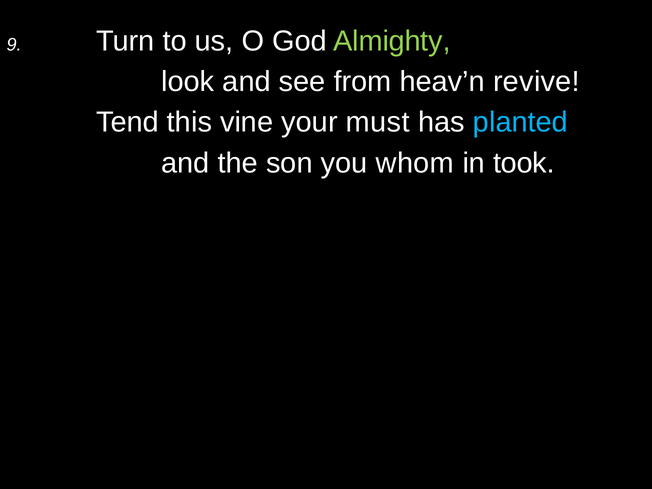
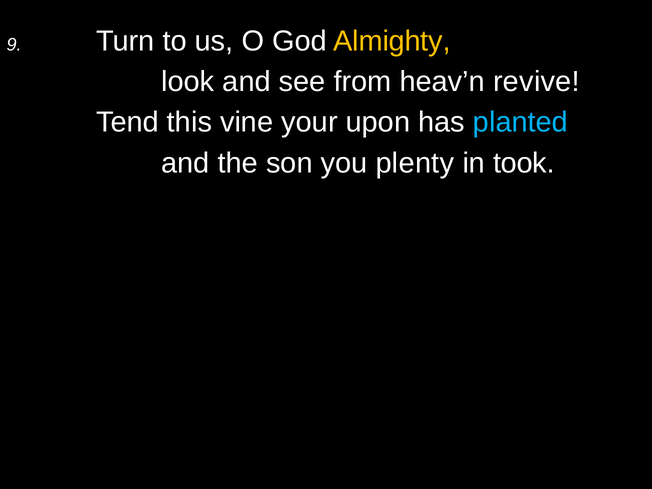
Almighty colour: light green -> yellow
must: must -> upon
whom: whom -> plenty
